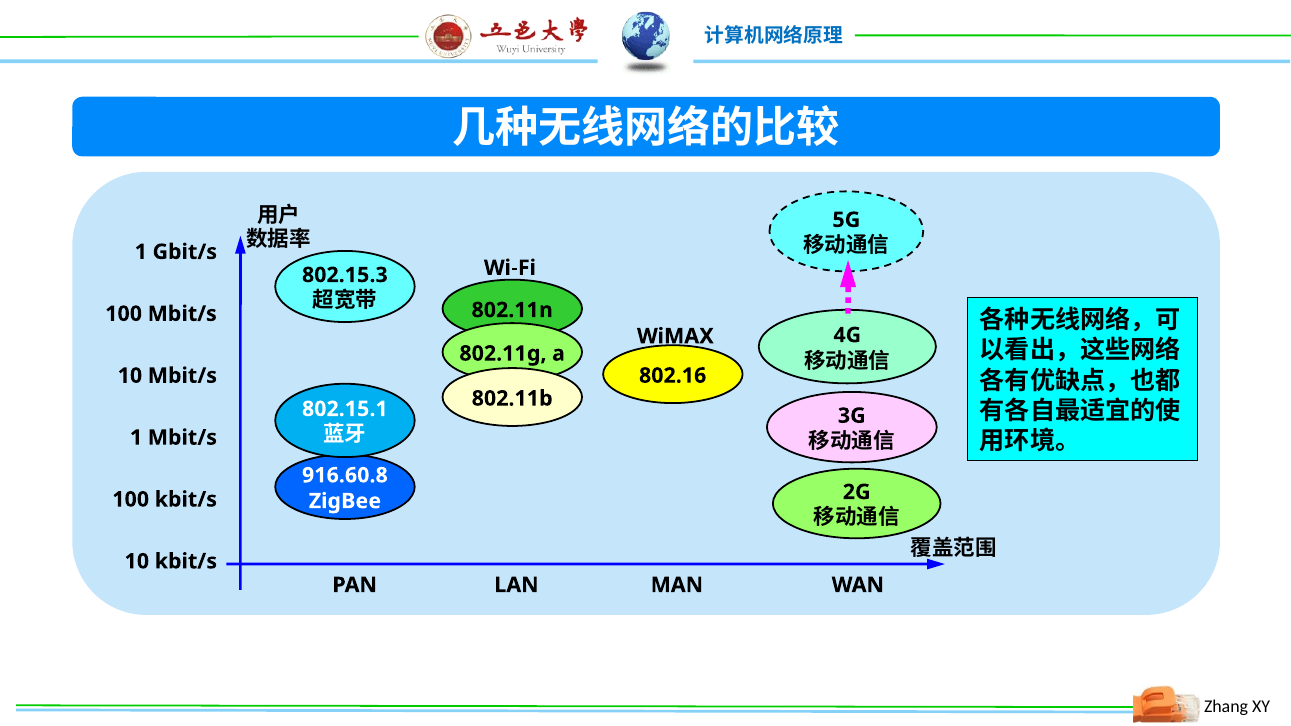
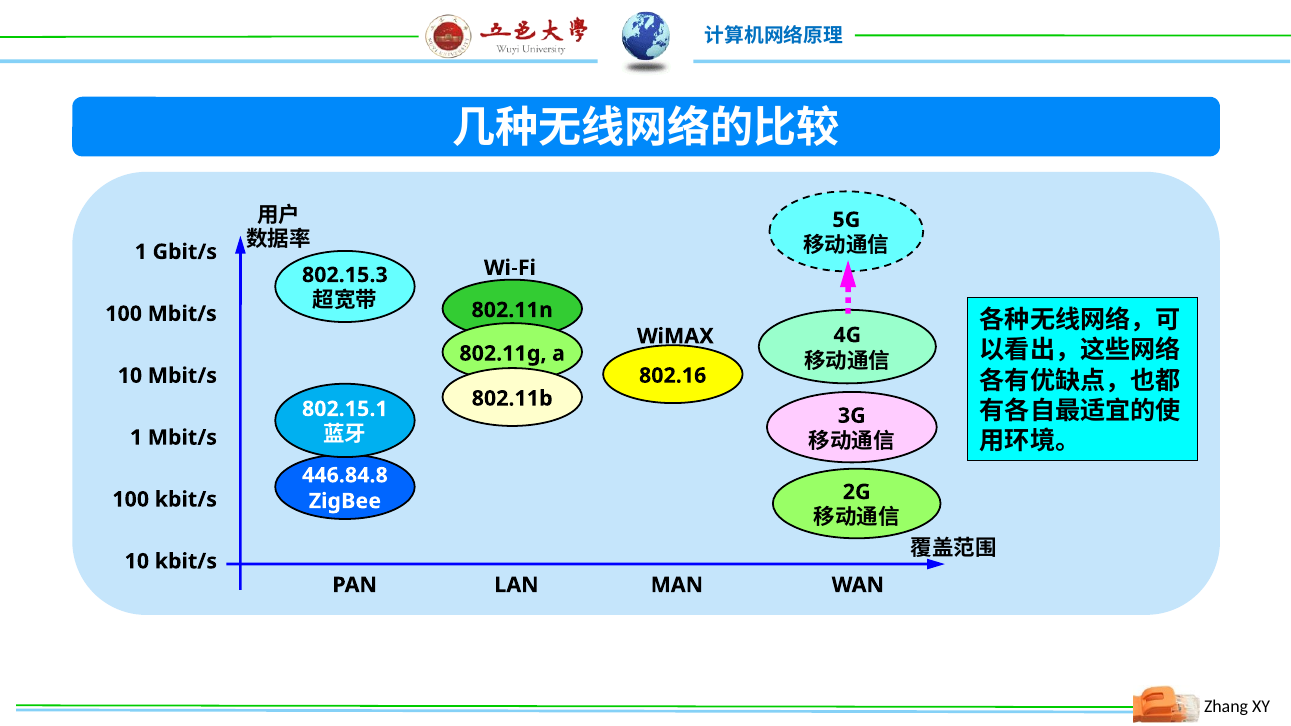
916.60.8: 916.60.8 -> 446.84.8
